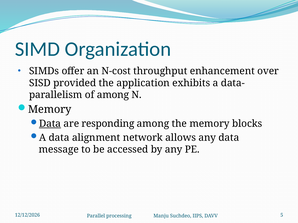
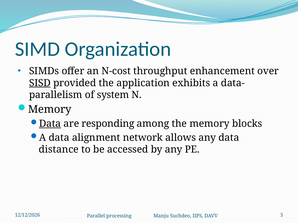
SISD underline: none -> present
of among: among -> system
message: message -> distance
